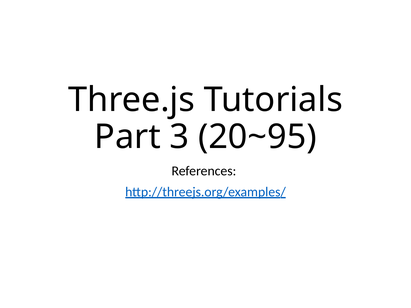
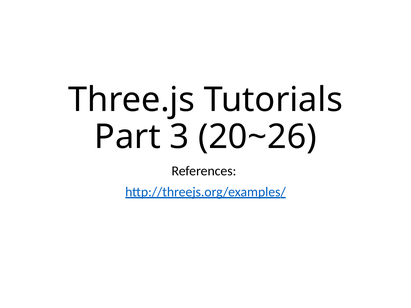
20~95: 20~95 -> 20~26
